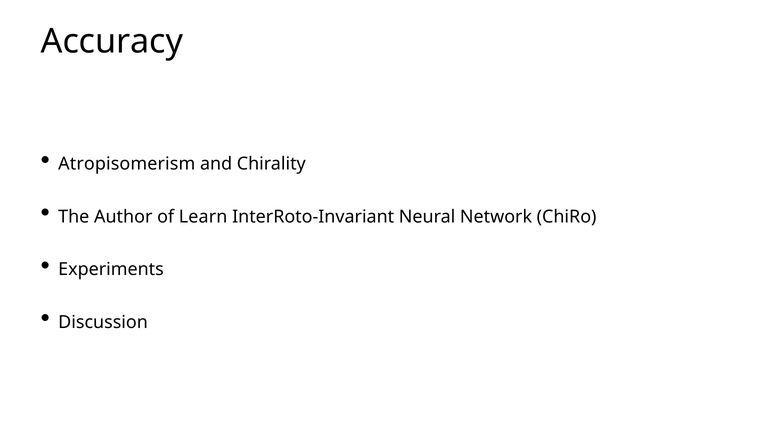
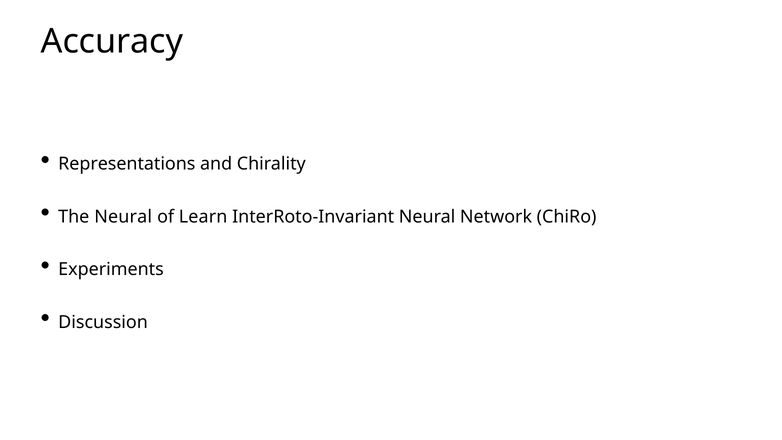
Atropisomerism: Atropisomerism -> Representations
The Author: Author -> Neural
